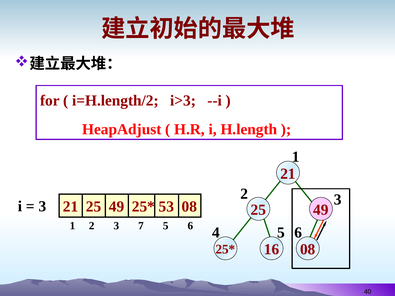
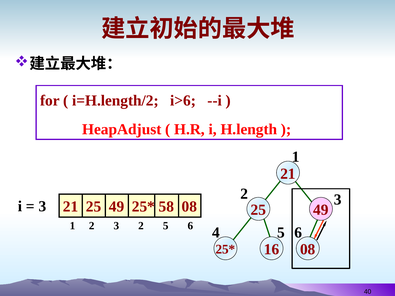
i>3: i>3 -> i>6
53: 53 -> 58
3 7: 7 -> 2
